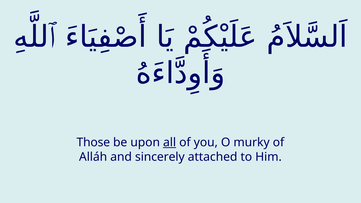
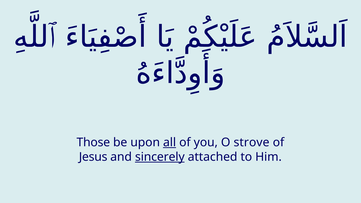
murky: murky -> strove
Alláh: Alláh -> Jesus
sincerely underline: none -> present
